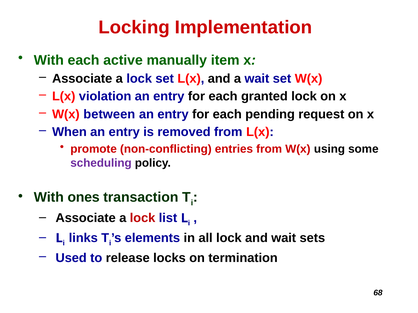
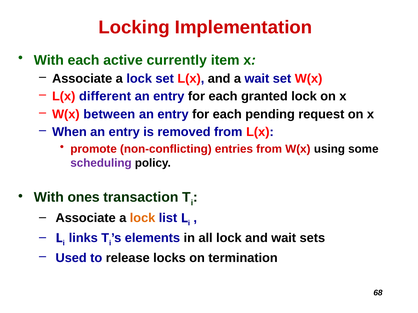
manually: manually -> currently
violation: violation -> different
lock at (143, 218) colour: red -> orange
